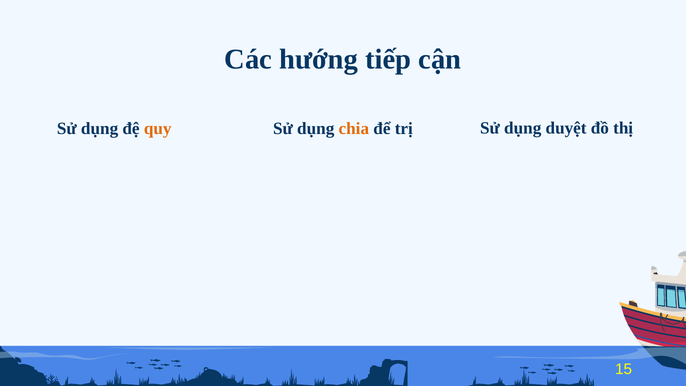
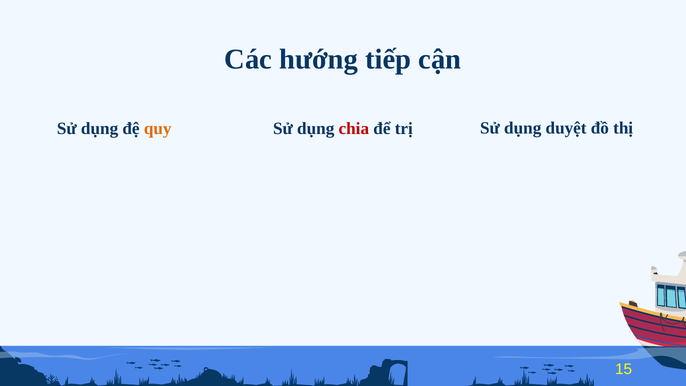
chia colour: orange -> red
